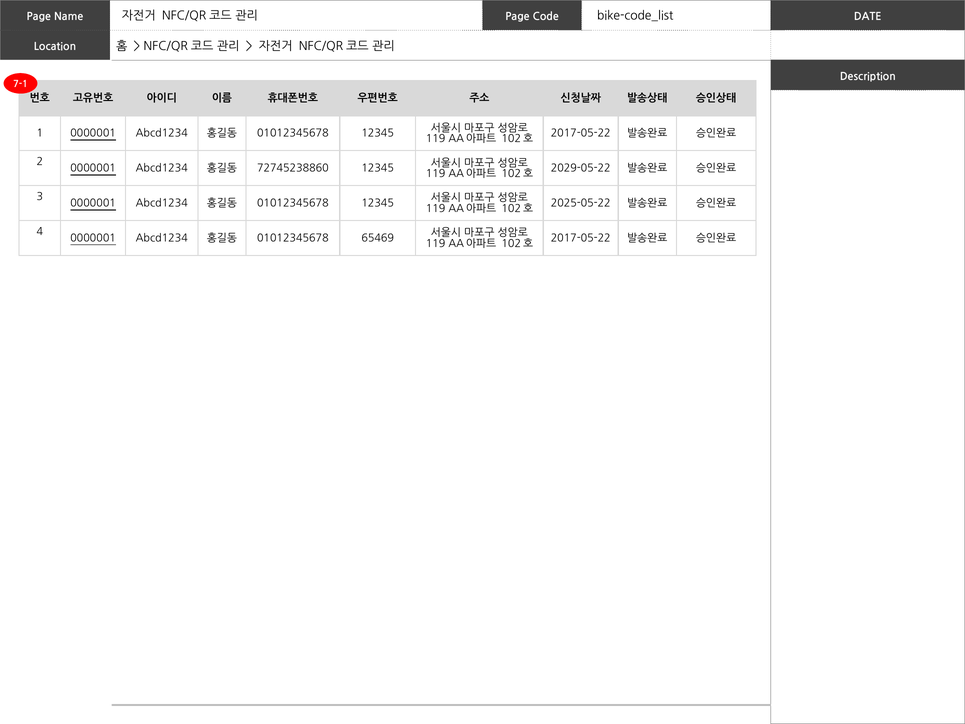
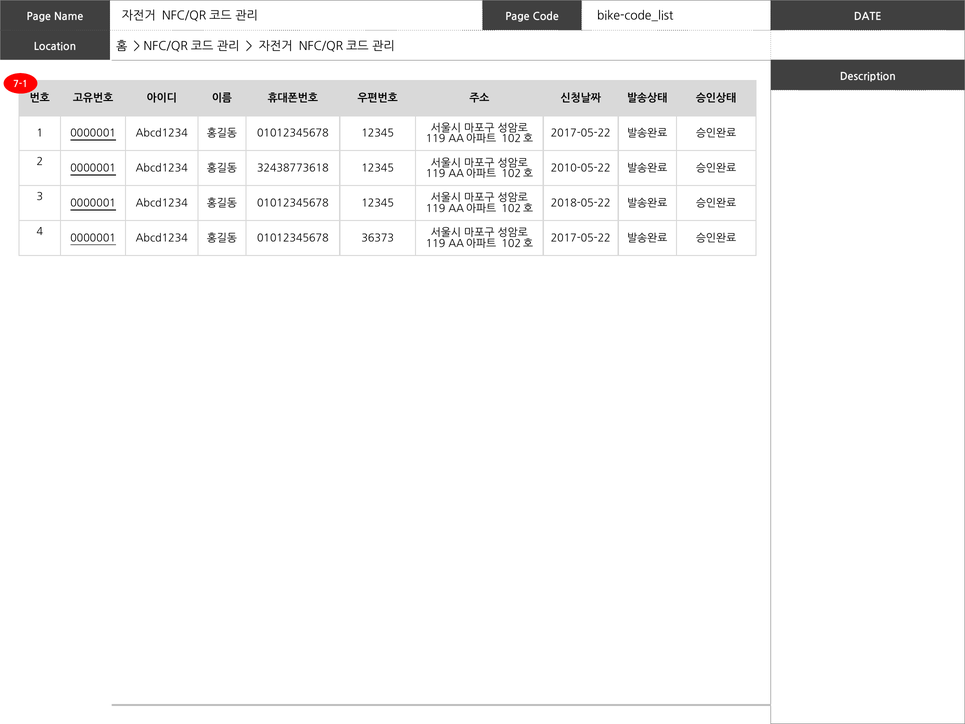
72745238860: 72745238860 -> 32438773618
2029-05-22: 2029-05-22 -> 2010-05-22
2025-05-22: 2025-05-22 -> 2018-05-22
65469: 65469 -> 36373
